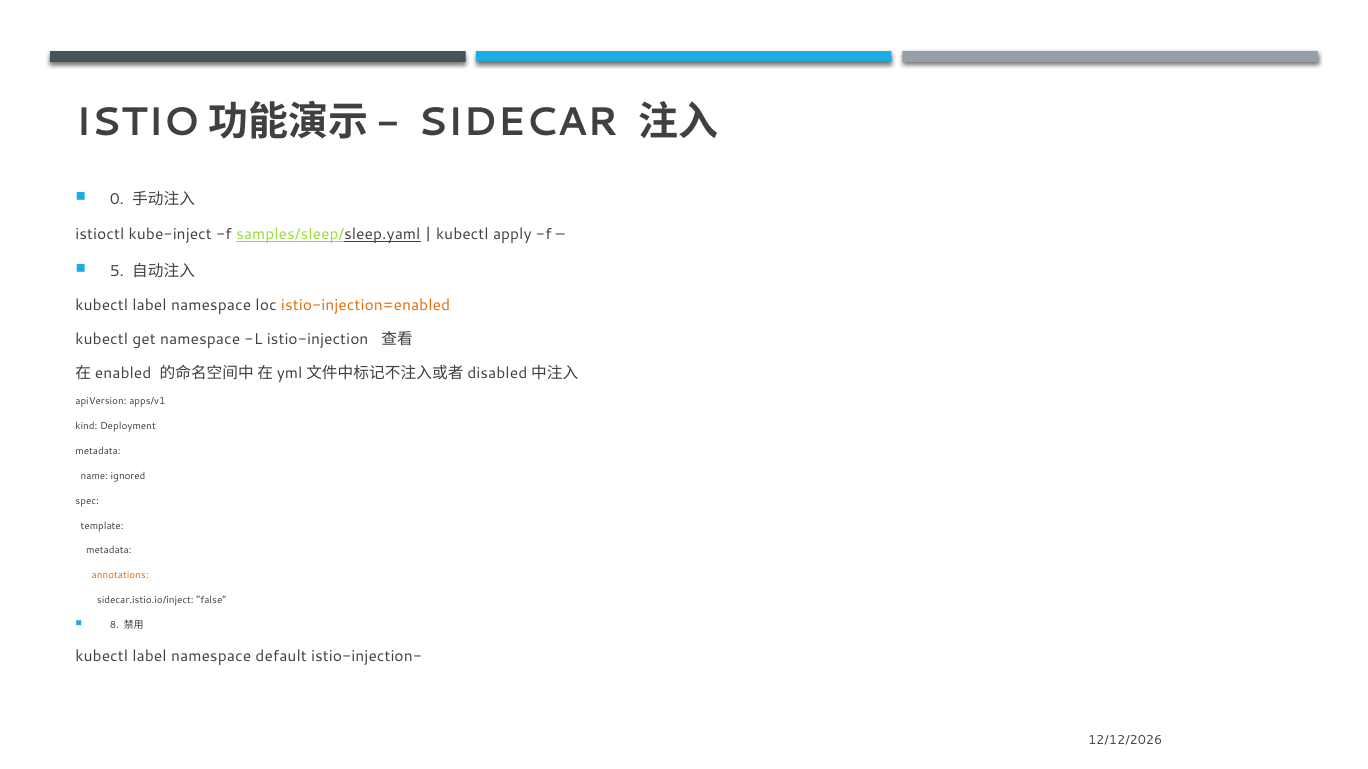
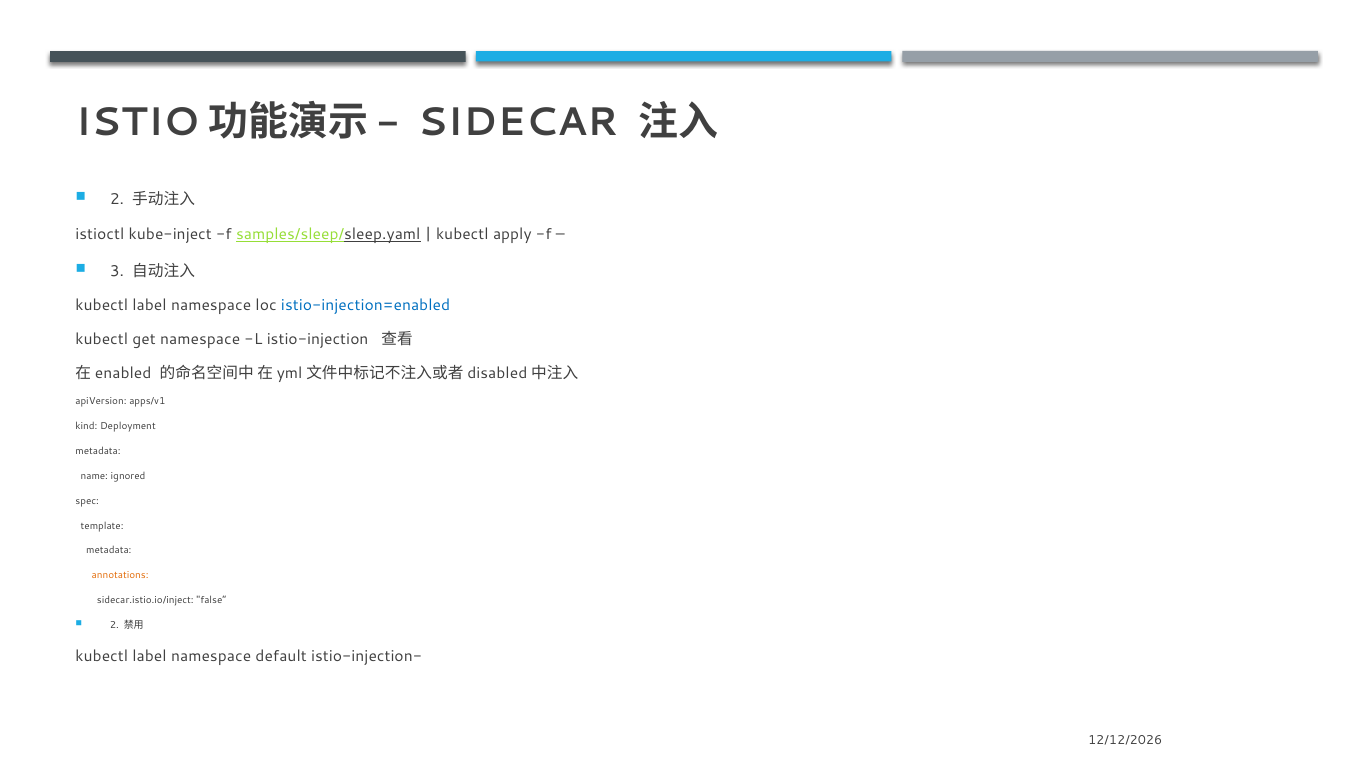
0 at (117, 200): 0 -> 2
5: 5 -> 3
istio-injection=enabled colour: orange -> blue
8 at (114, 626): 8 -> 2
